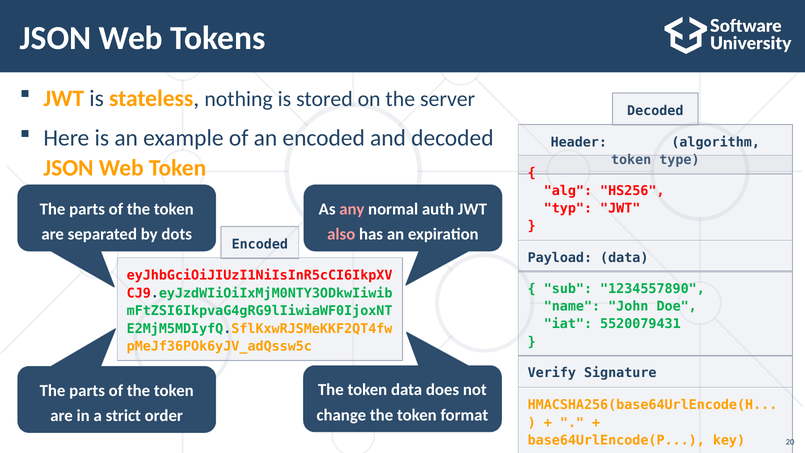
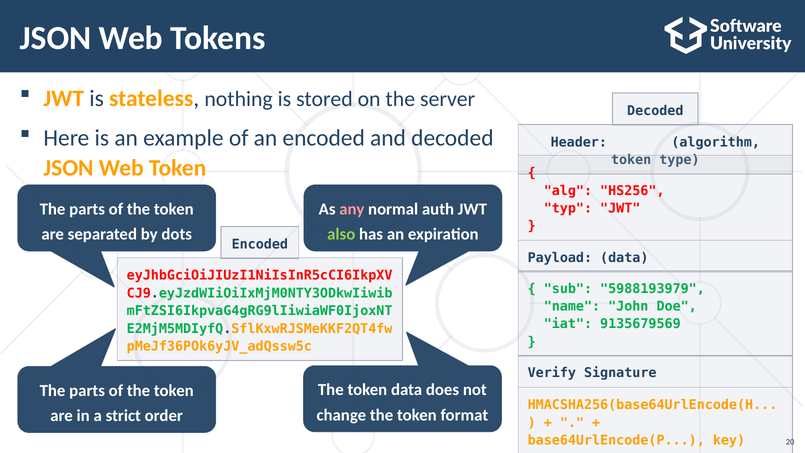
also colour: pink -> light green
1234557890: 1234557890 -> 5988193979
5520079431: 5520079431 -> 9135679569
